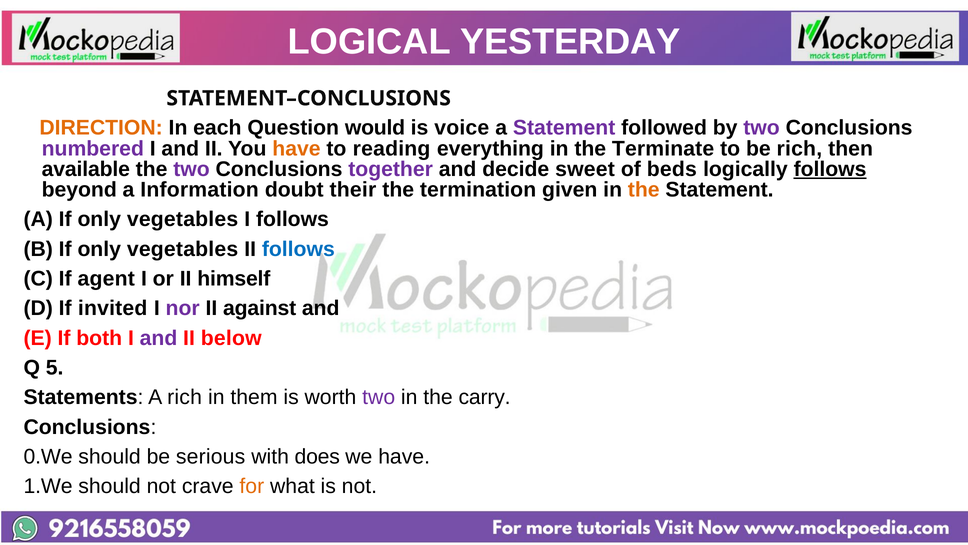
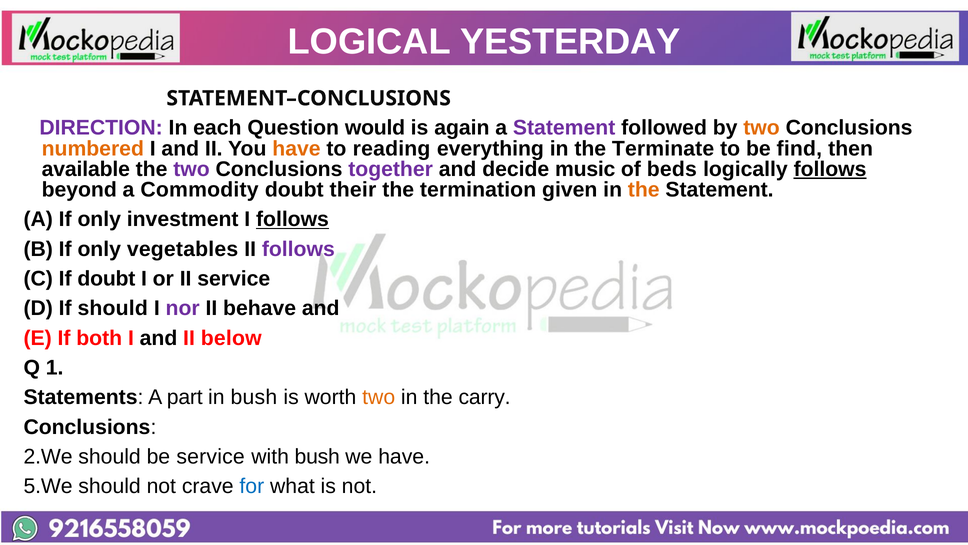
DIRECTION colour: orange -> purple
voice: voice -> again
two at (762, 128) colour: purple -> orange
numbered colour: purple -> orange
be rich: rich -> find
sweet: sweet -> music
Information: Information -> Commodity
A If only vegetables: vegetables -> investment
follows at (292, 219) underline: none -> present
follows at (298, 249) colour: blue -> purple
If agent: agent -> doubt
II himself: himself -> service
If invited: invited -> should
against: against -> behave
and at (159, 338) colour: purple -> black
5: 5 -> 1
A rich: rich -> part
in them: them -> bush
two at (379, 397) colour: purple -> orange
0.We: 0.We -> 2.We
be serious: serious -> service
with does: does -> bush
1.We: 1.We -> 5.We
for colour: orange -> blue
